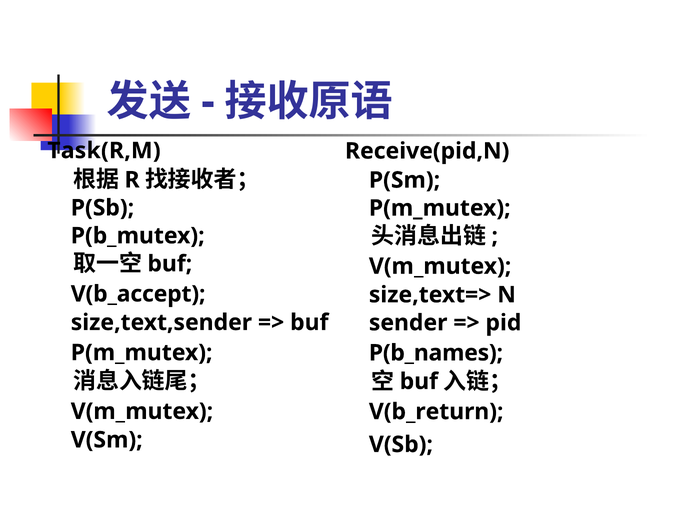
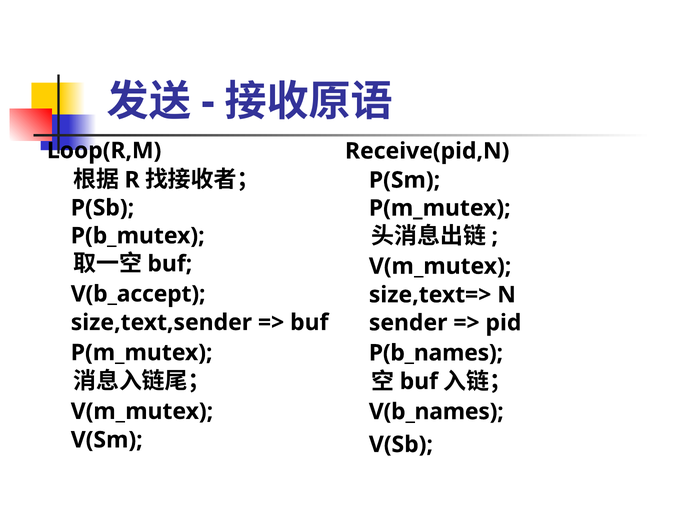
Task(R,M: Task(R,M -> Loop(R,M
V(b_return: V(b_return -> V(b_names
